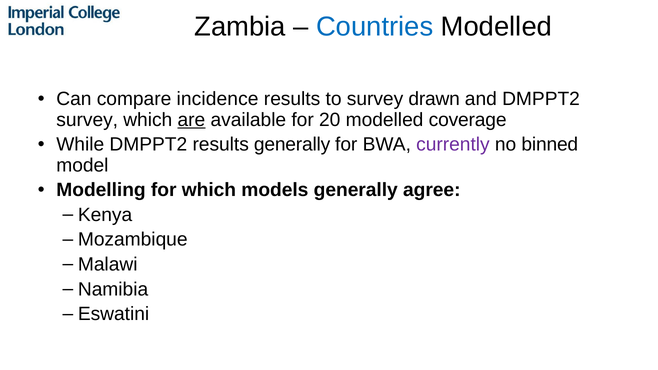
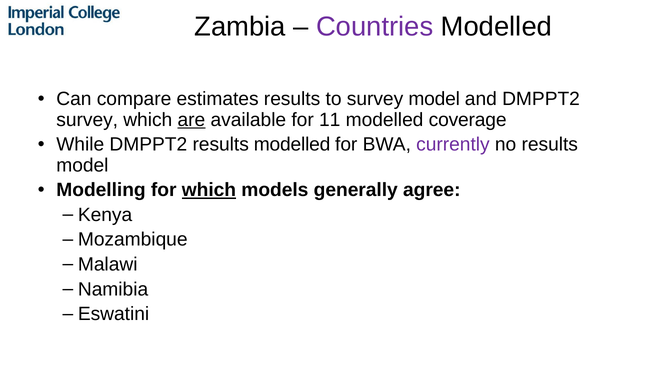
Countries colour: blue -> purple
incidence: incidence -> estimates
survey drawn: drawn -> model
20: 20 -> 11
results generally: generally -> modelled
no binned: binned -> results
which at (209, 190) underline: none -> present
